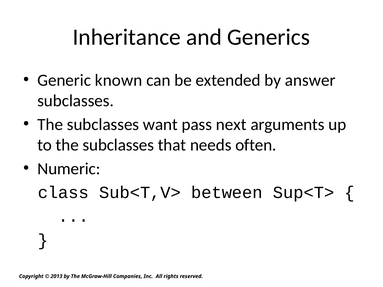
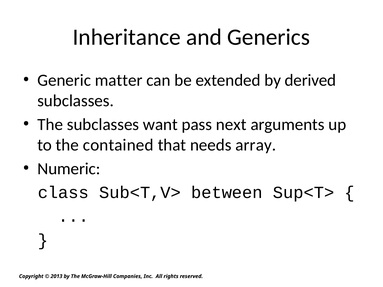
known: known -> matter
answer: answer -> derived
to the subclasses: subclasses -> contained
often: often -> array
